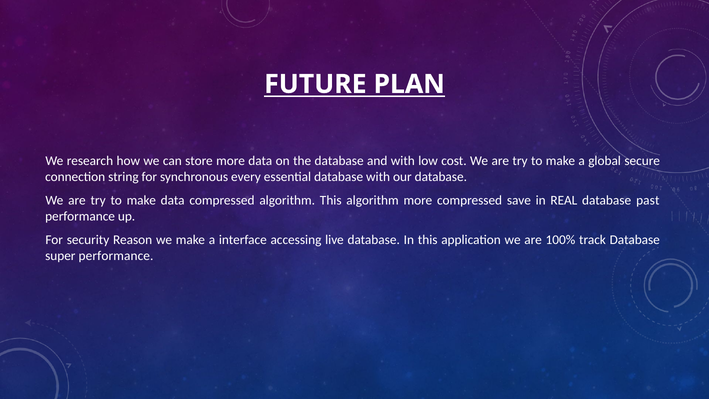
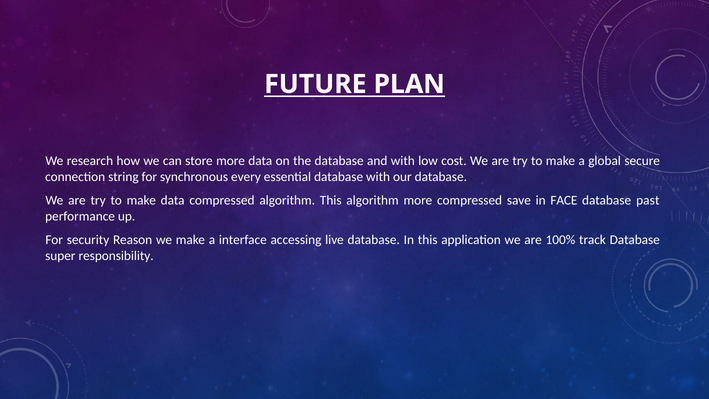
REAL: REAL -> FACE
super performance: performance -> responsibility
